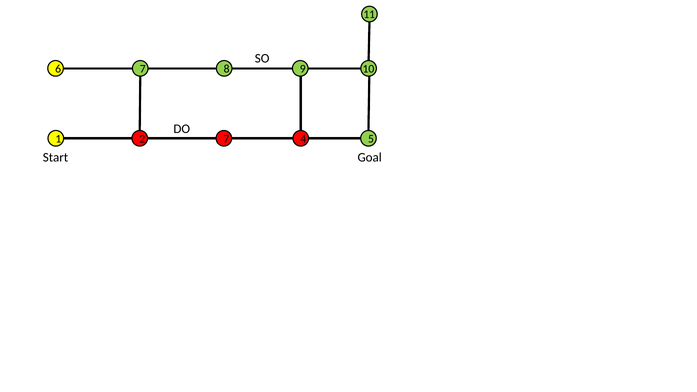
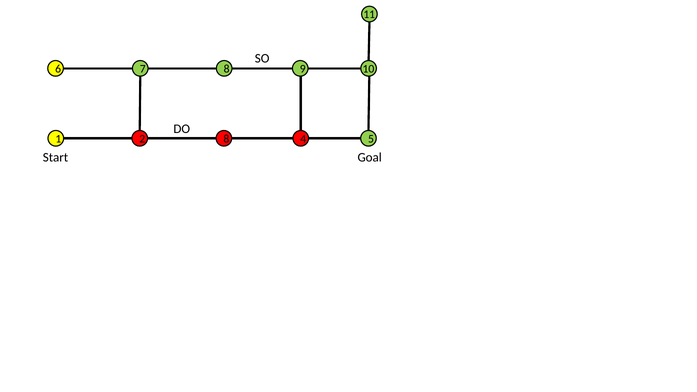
2 7: 7 -> 8
